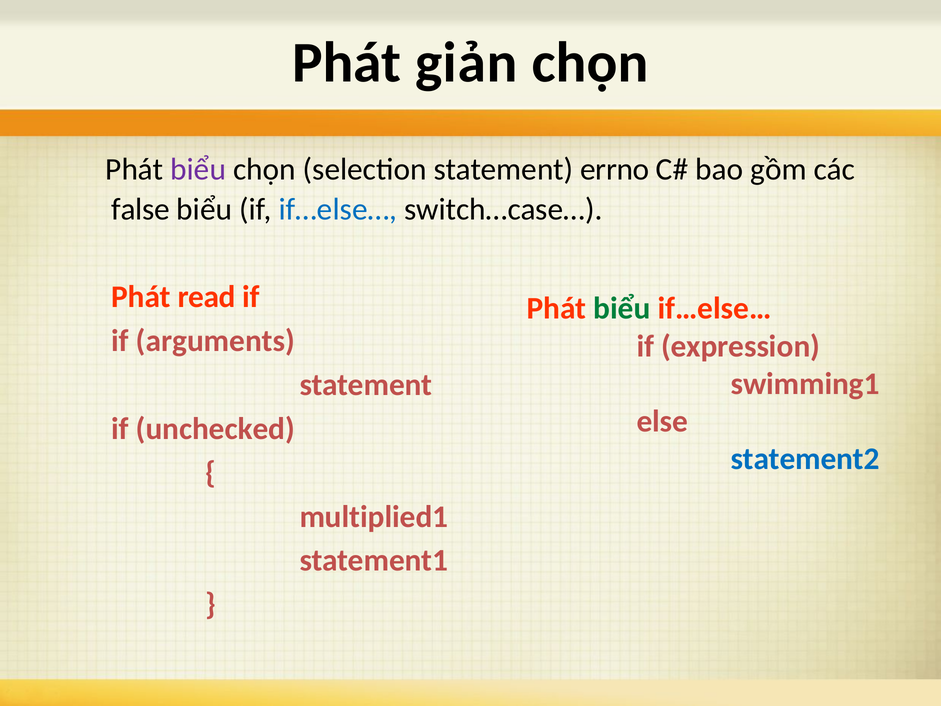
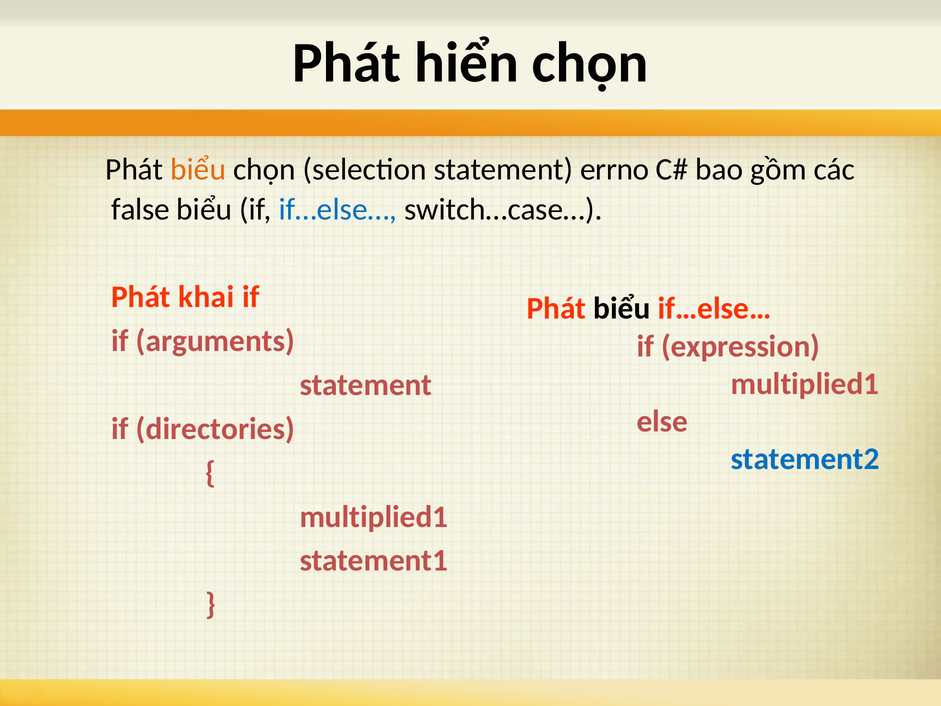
giản: giản -> hiển
biểu at (198, 169) colour: purple -> orange
read: read -> khai
biểu at (622, 308) colour: green -> black
swimming1 at (805, 384): swimming1 -> multiplied1
unchecked: unchecked -> directories
